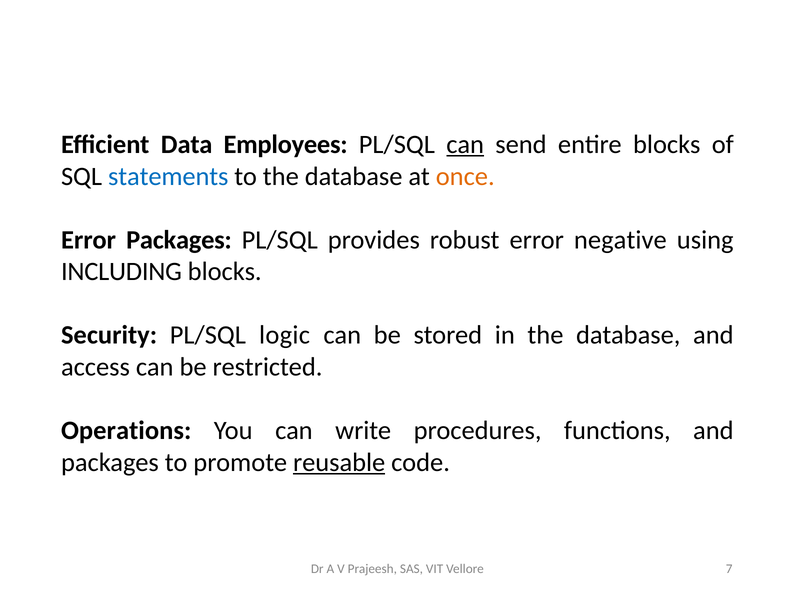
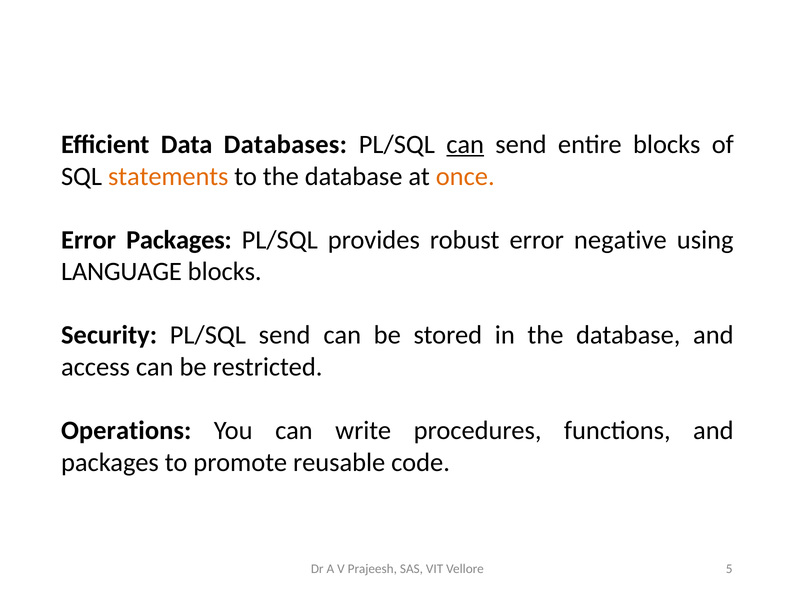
Employees: Employees -> Databases
statements colour: blue -> orange
INCLUDING: INCLUDING -> LANGUAGE
PL/SQL logic: logic -> send
reusable underline: present -> none
7: 7 -> 5
